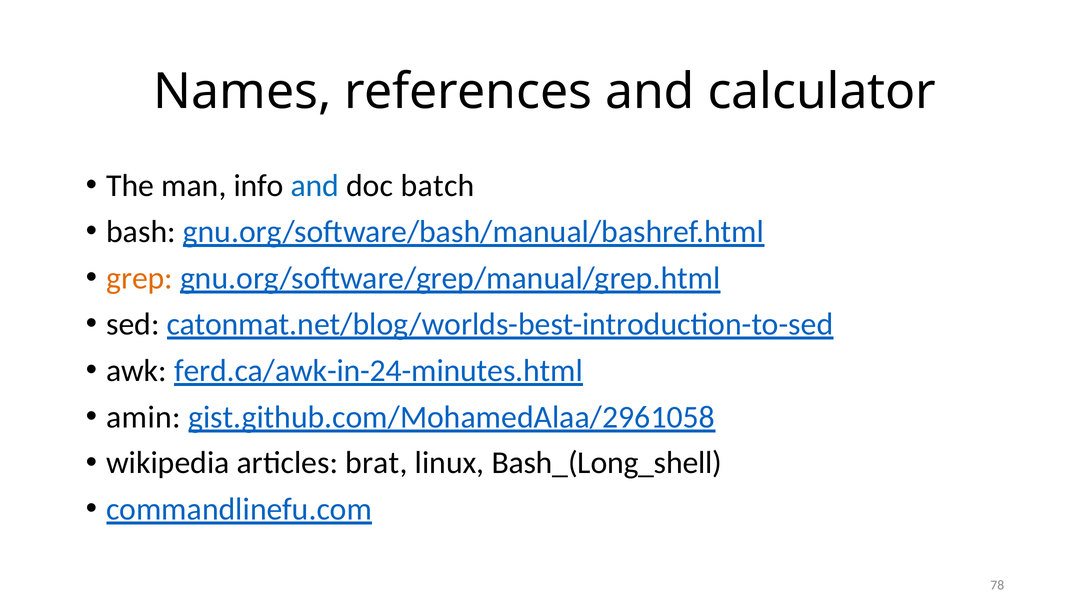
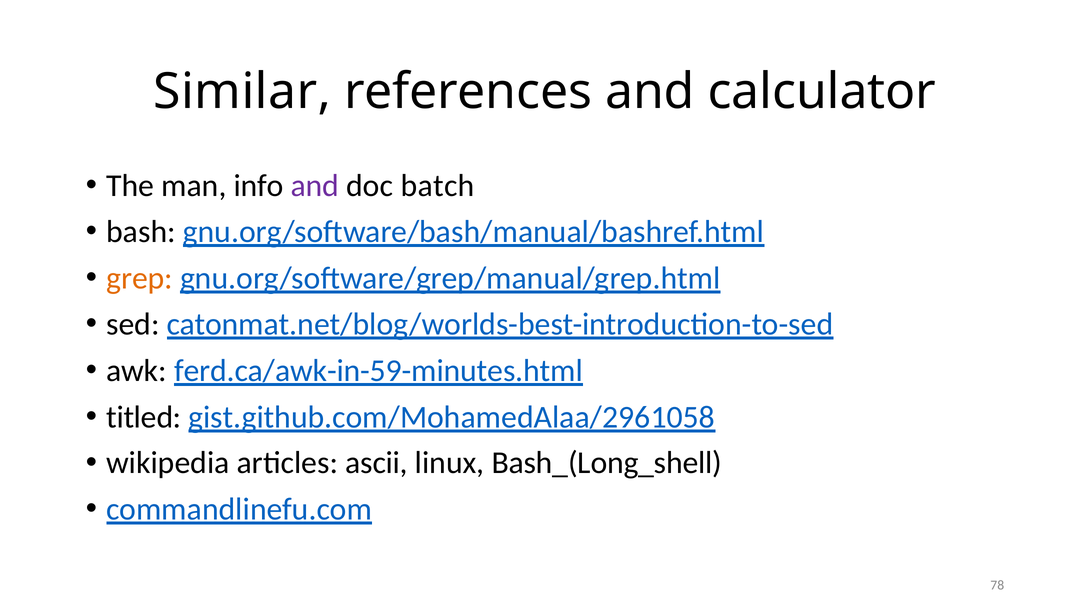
Names: Names -> Similar
and at (315, 186) colour: blue -> purple
ferd.ca/awk-in-24-minutes.html: ferd.ca/awk-in-24-minutes.html -> ferd.ca/awk-in-59-minutes.html
amin: amin -> titled
brat: brat -> ascii
